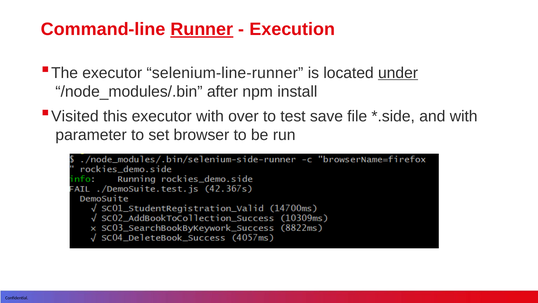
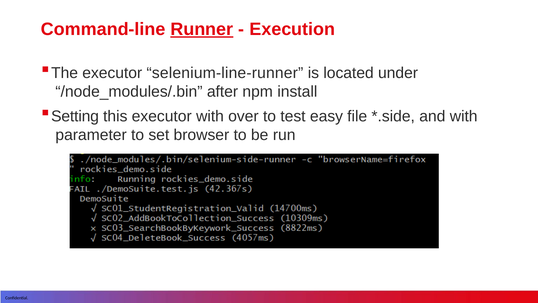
under underline: present -> none
Visited: Visited -> Setting
save: save -> easy
